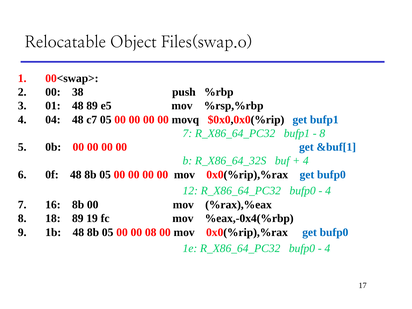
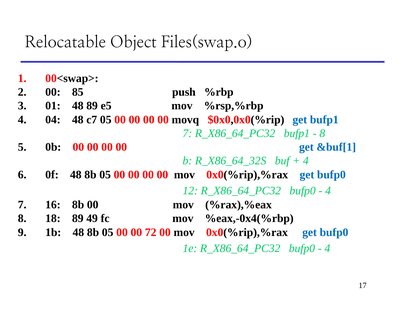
38: 38 -> 85
19: 19 -> 49
08: 08 -> 72
